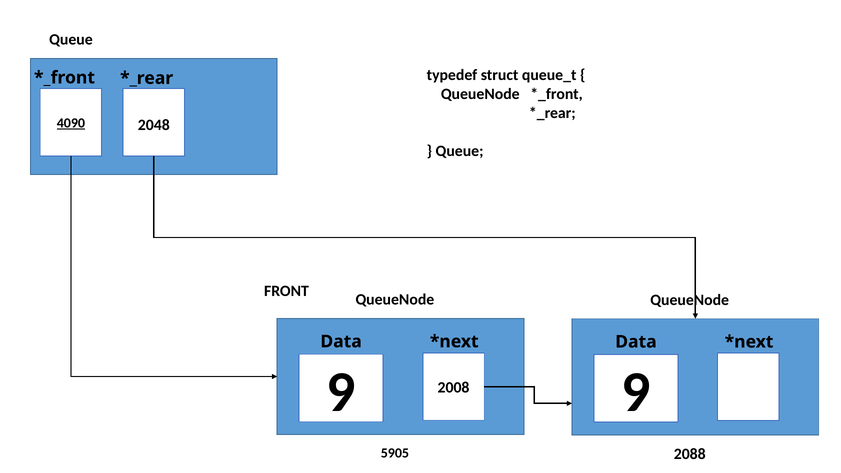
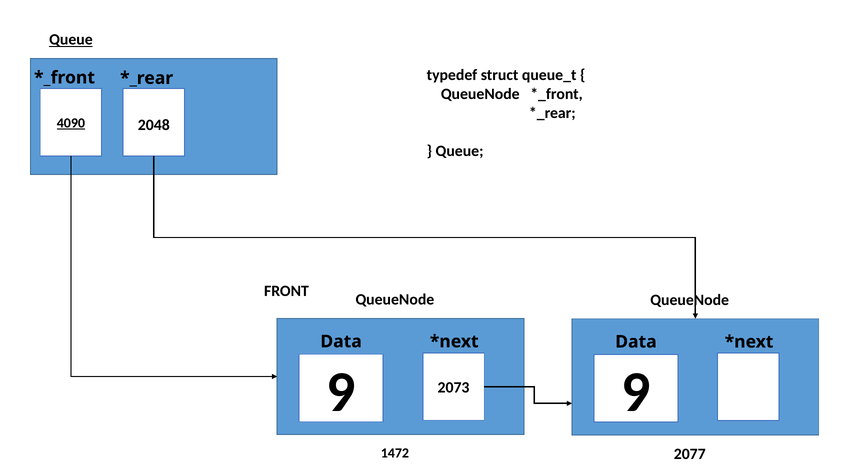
Queue at (71, 40) underline: none -> present
2008: 2008 -> 2073
5905: 5905 -> 1472
2088: 2088 -> 2077
